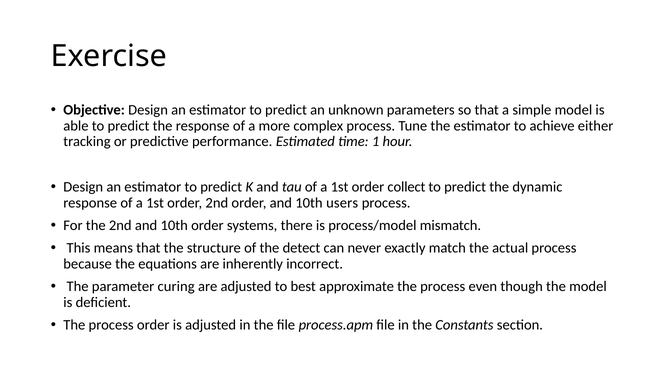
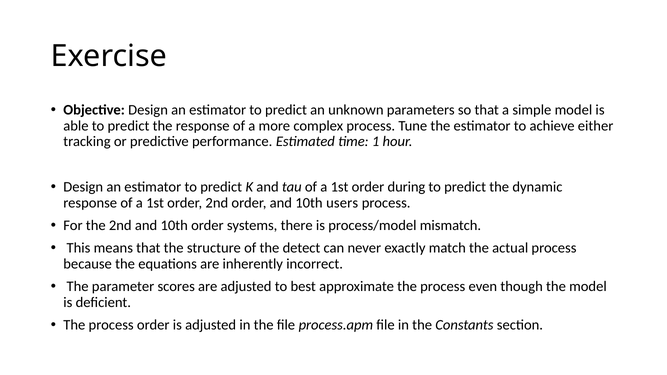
collect: collect -> during
curing: curing -> scores
